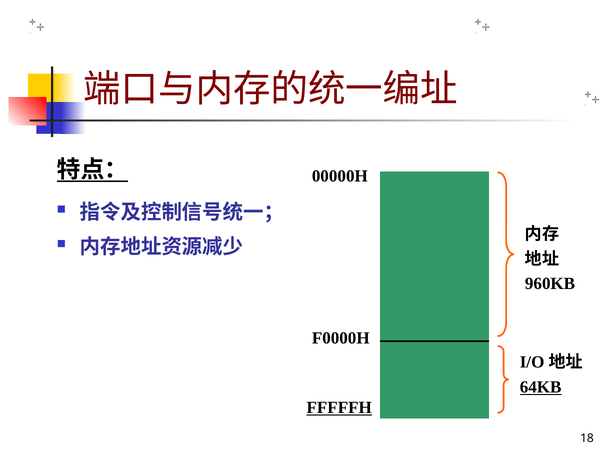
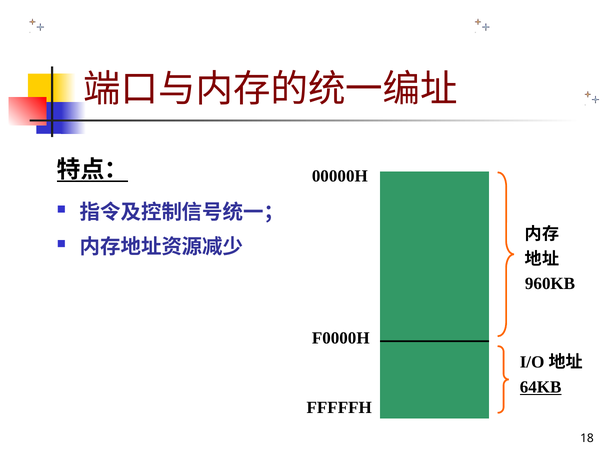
FFFFFH underline: present -> none
